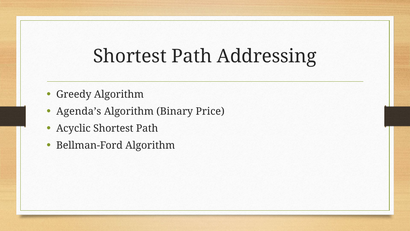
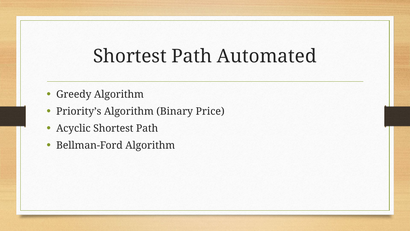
Addressing: Addressing -> Automated
Agenda’s: Agenda’s -> Priority’s
